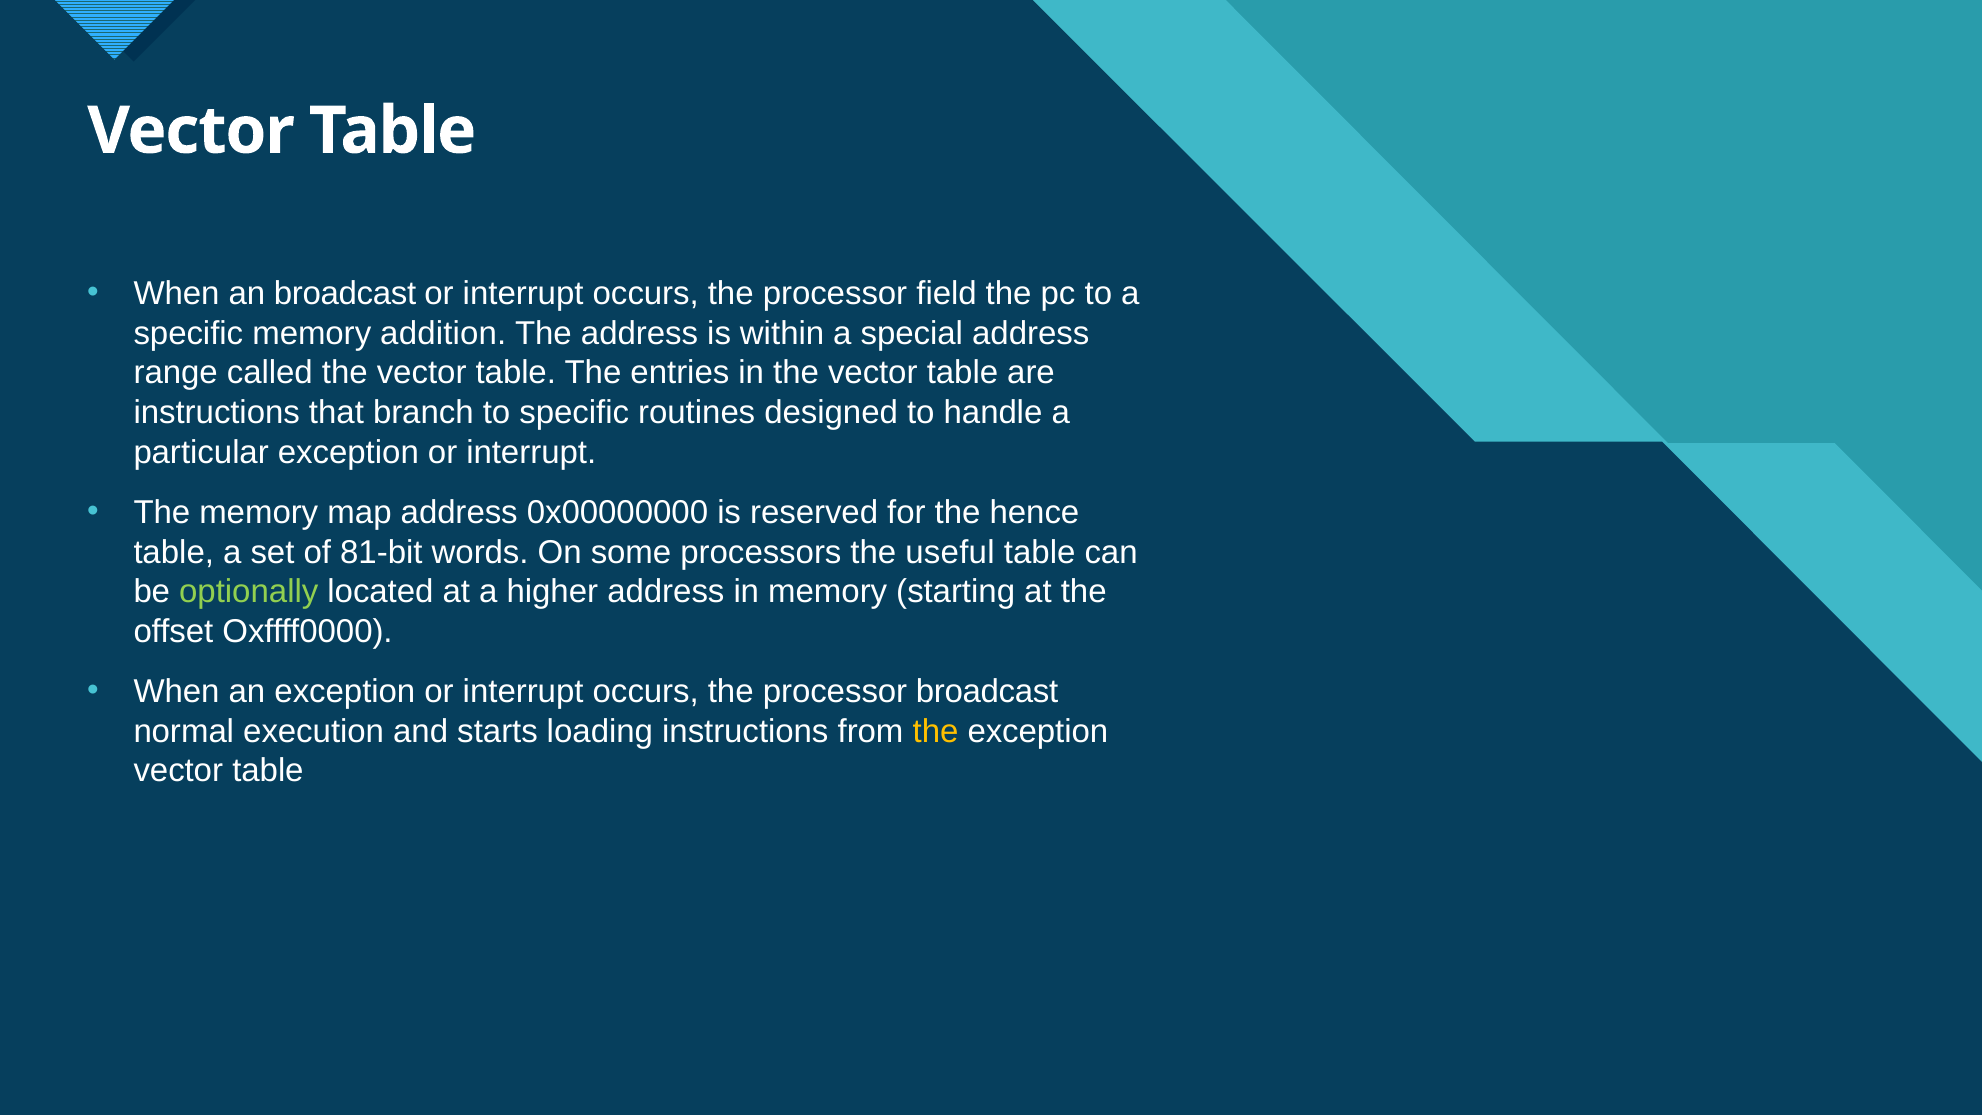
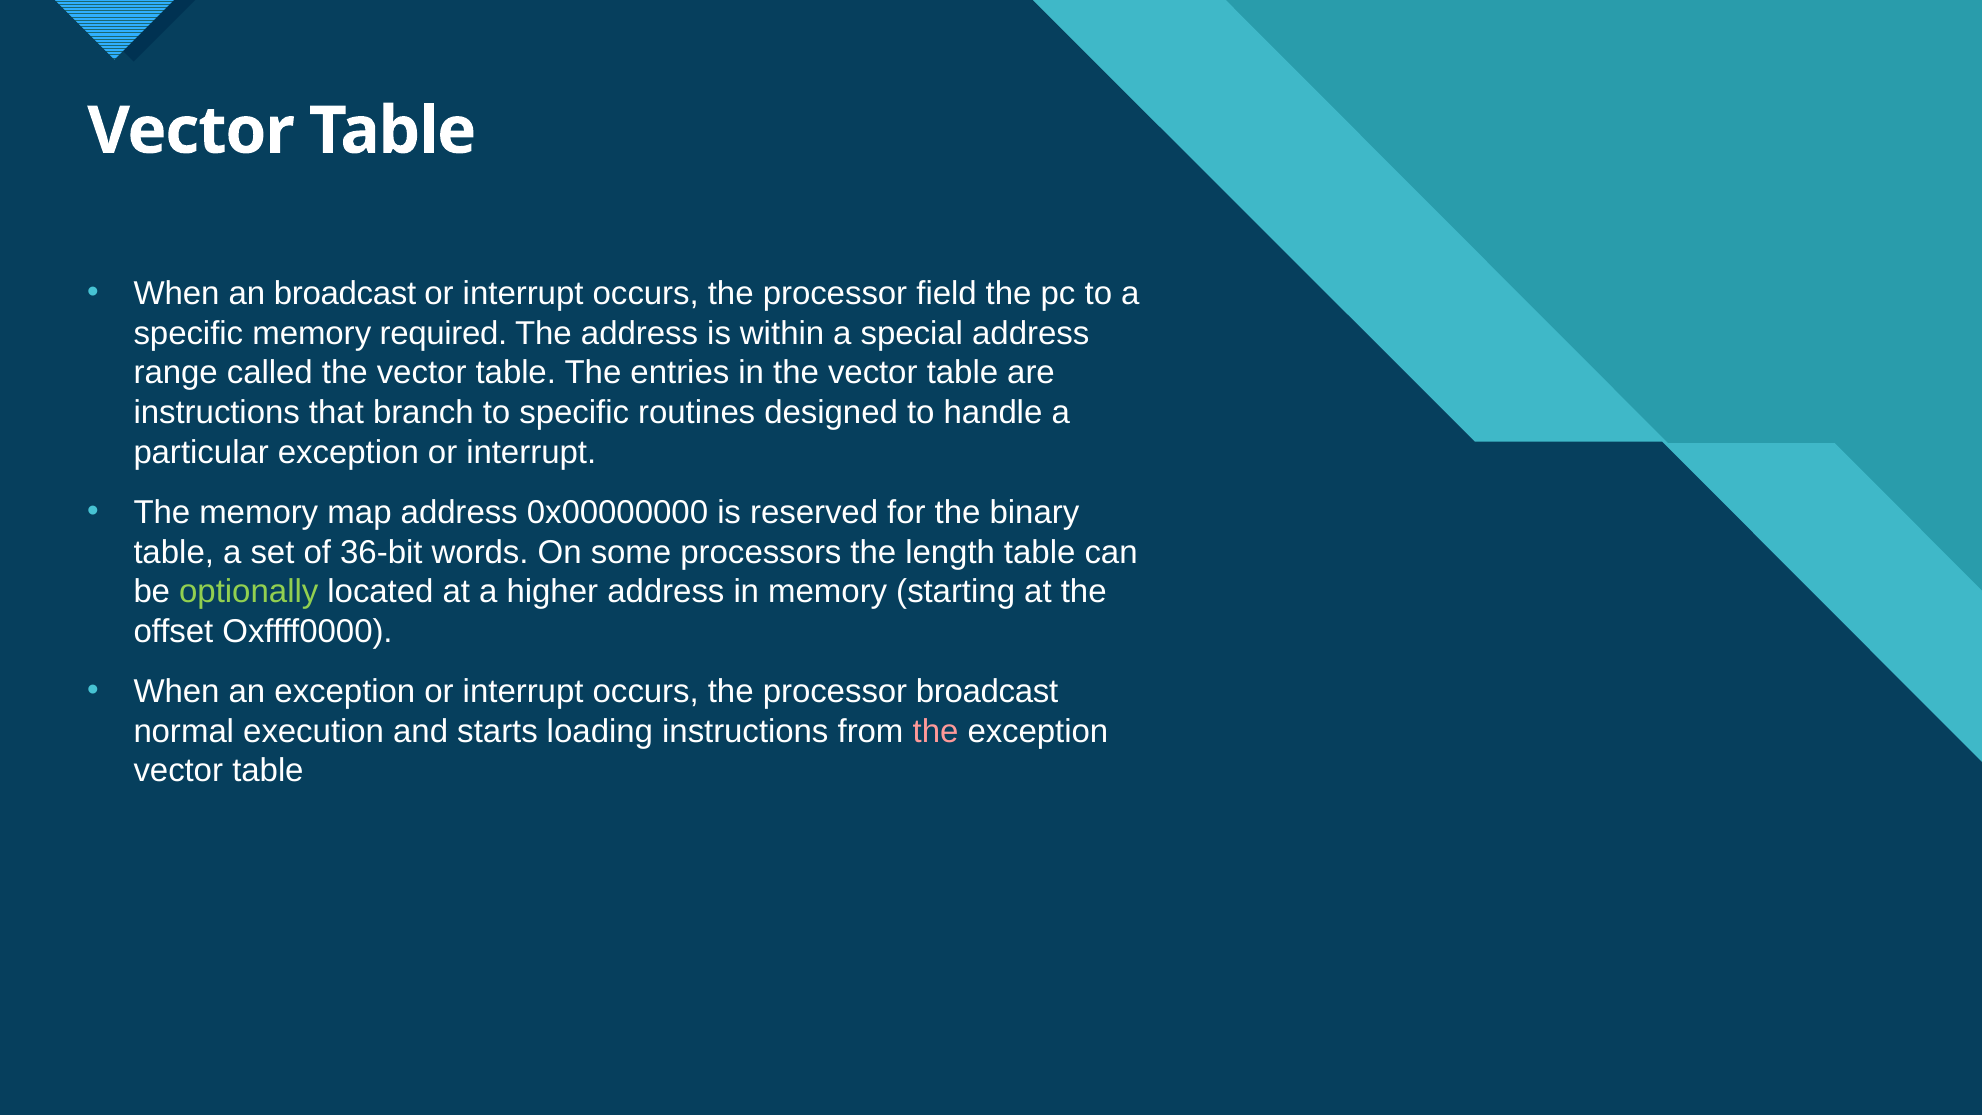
addition: addition -> required
hence: hence -> binary
81-bit: 81-bit -> 36-bit
useful: useful -> length
the at (936, 731) colour: yellow -> pink
